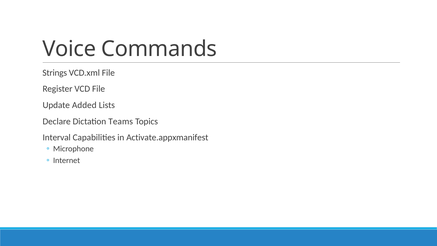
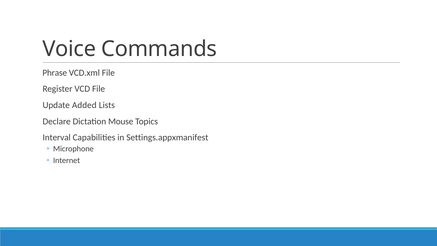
Strings: Strings -> Phrase
Teams: Teams -> Mouse
Activate.appxmanifest: Activate.appxmanifest -> Settings.appxmanifest
